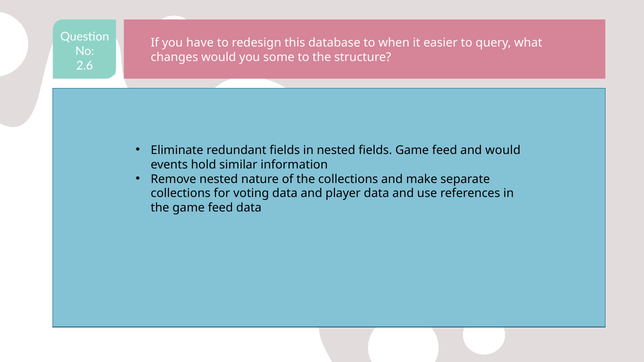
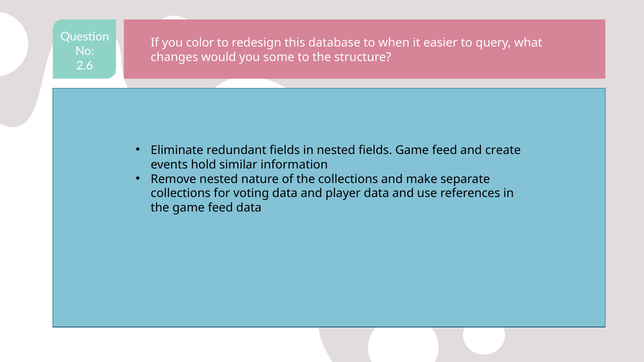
have: have -> color
and would: would -> create
